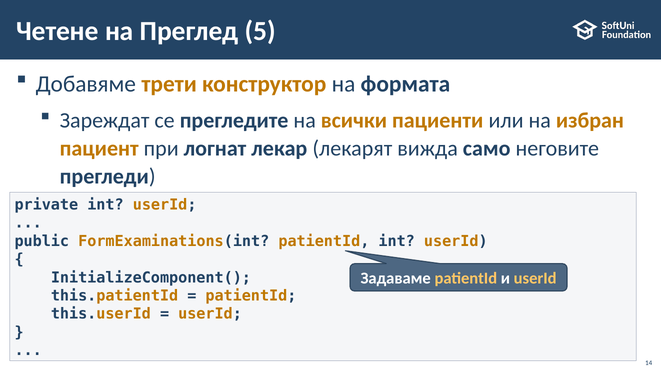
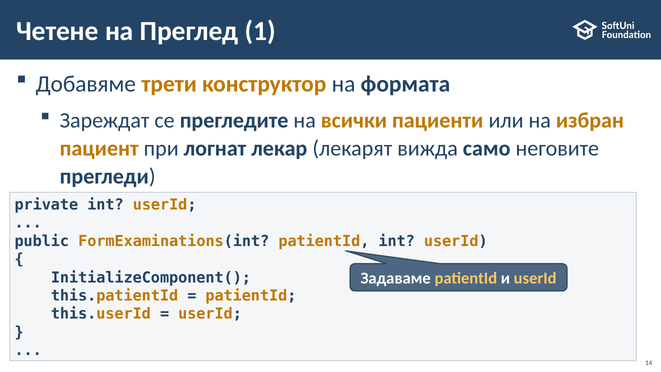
5: 5 -> 1
